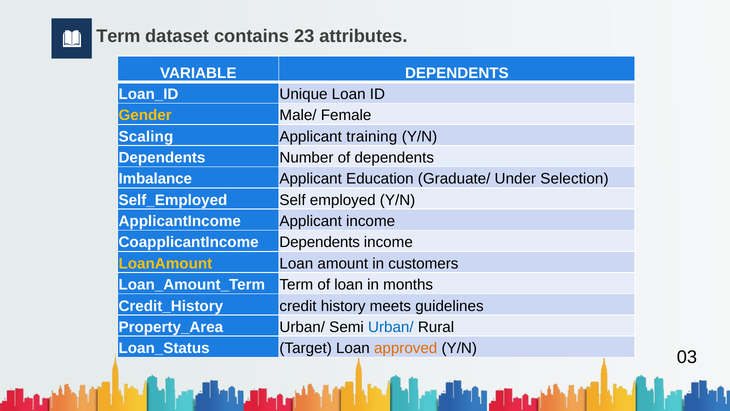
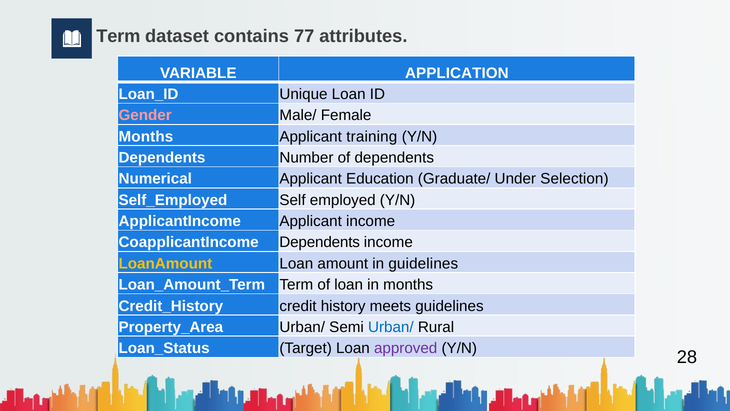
23: 23 -> 77
VARIABLE DEPENDENTS: DEPENDENTS -> APPLICATION
Gender colour: yellow -> pink
Scaling at (146, 136): Scaling -> Months
Imbalance: Imbalance -> Numerical
in customers: customers -> guidelines
approved colour: orange -> purple
03: 03 -> 28
